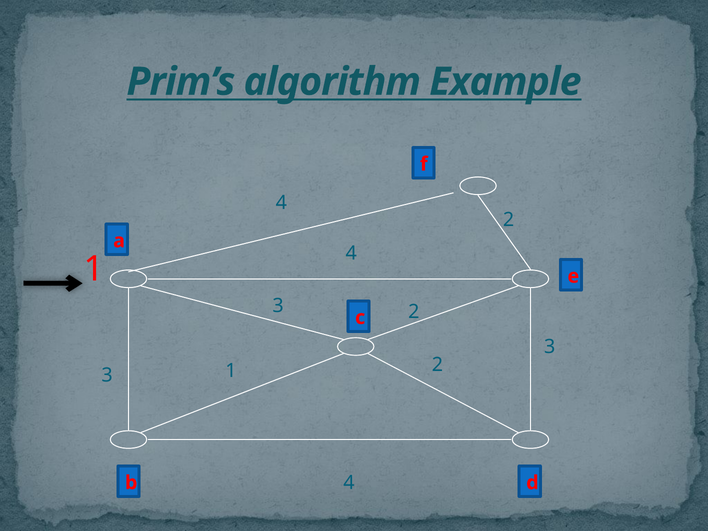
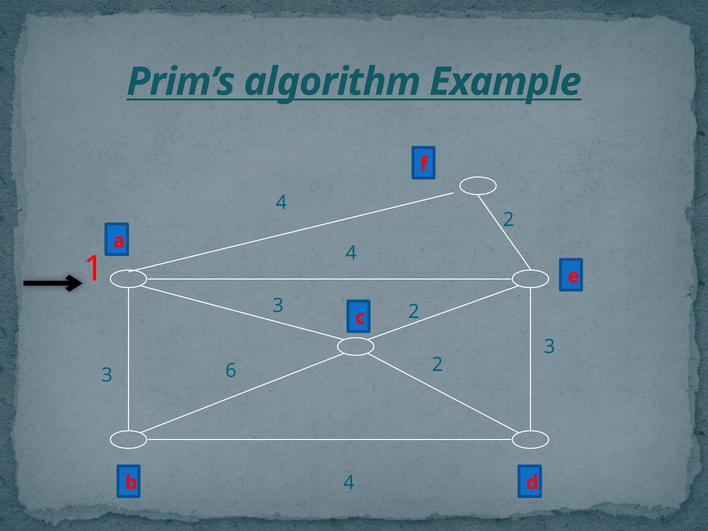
3 1: 1 -> 6
